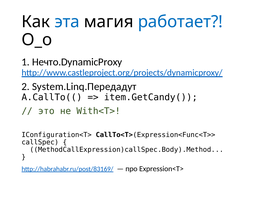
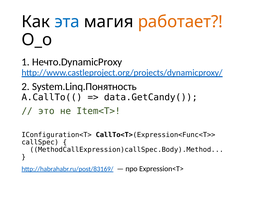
работает colour: blue -> orange
System.Linq.Передадут: System.Linq.Передадут -> System.Linq.Понятность
item.GetCandy(: item.GetCandy( -> data.GetCandy(
With<T>: With<T> -> Item<T>
